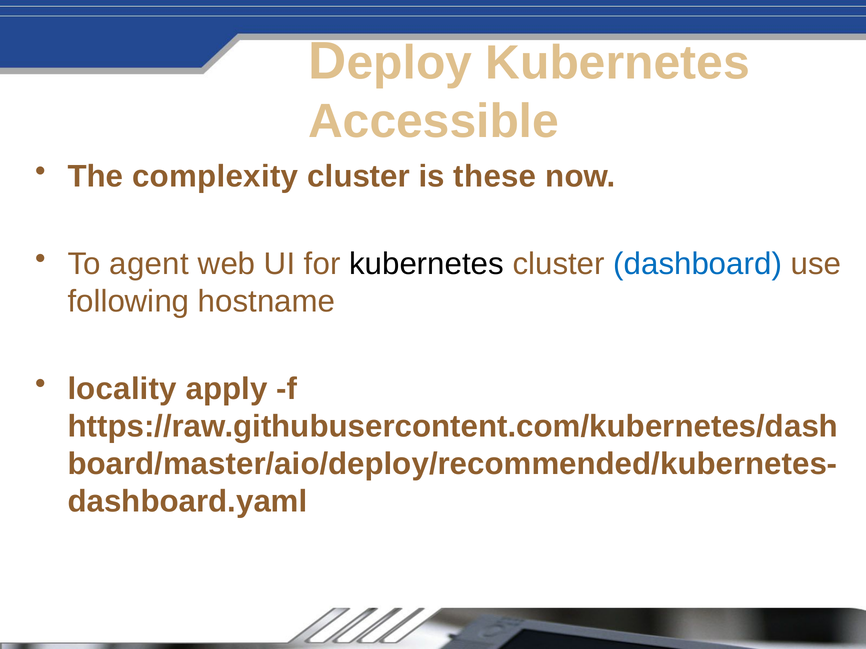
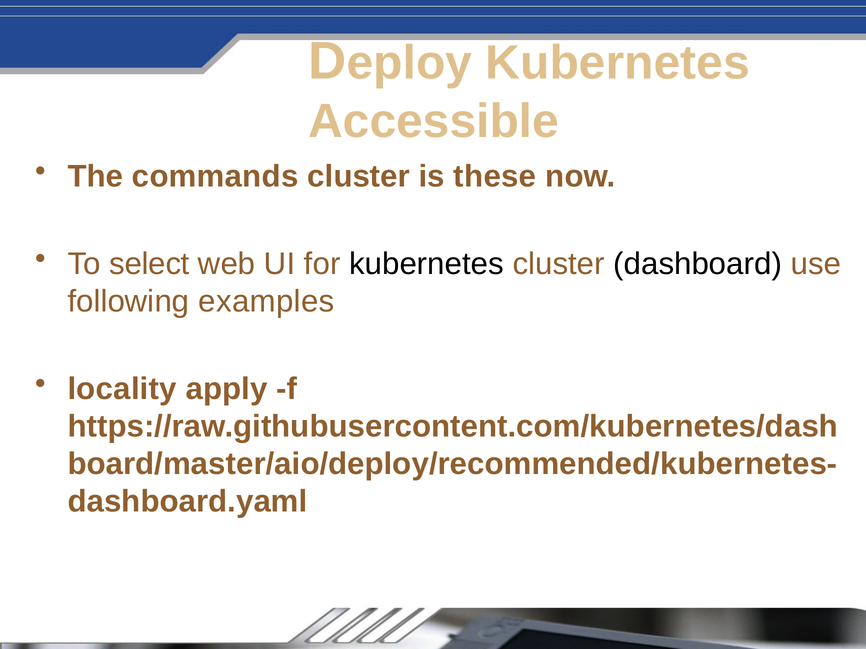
complexity: complexity -> commands
agent: agent -> select
dashboard colour: blue -> black
hostname: hostname -> examples
